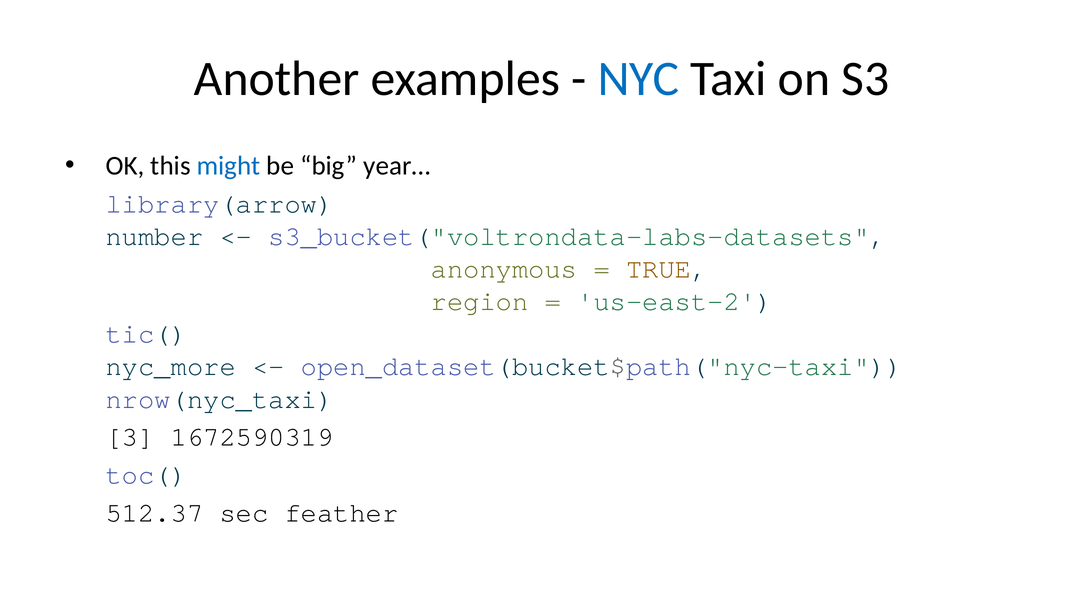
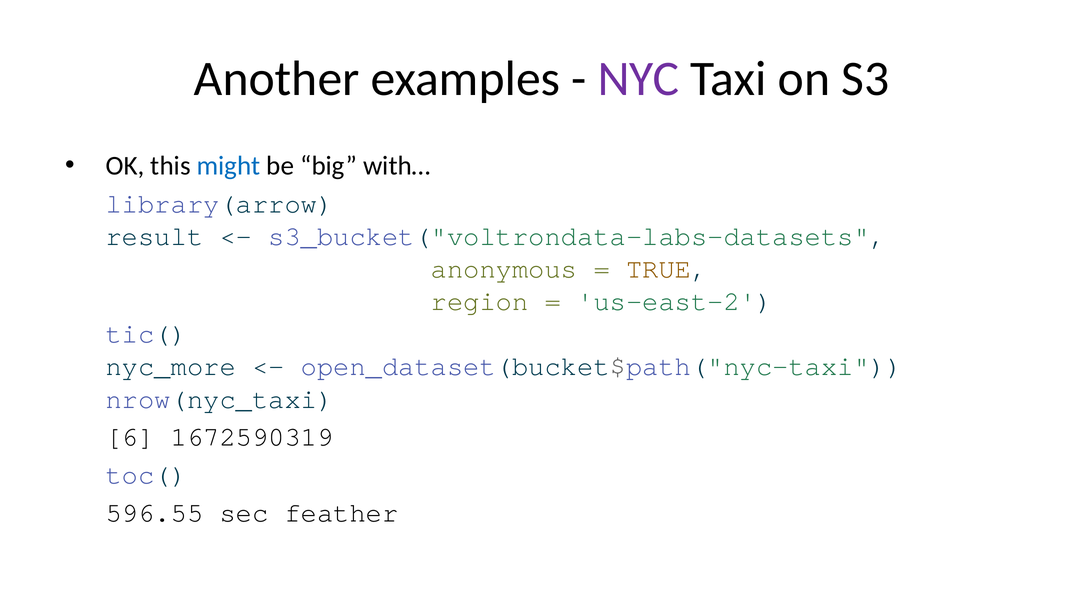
NYC colour: blue -> purple
year…: year… -> with…
number: number -> result
3: 3 -> 6
512.37: 512.37 -> 596.55
